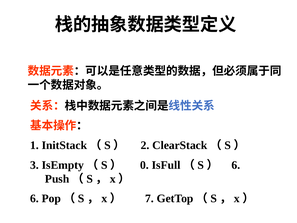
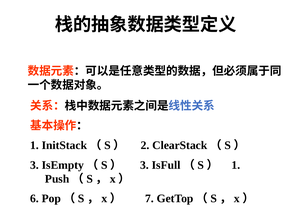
0 at (144, 165): 0 -> 3
6 at (236, 165): 6 -> 1
